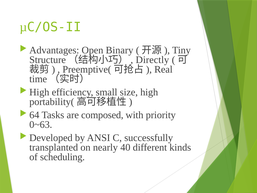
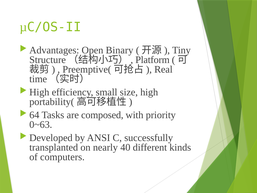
Directly: Directly -> Platform
scheduling: scheduling -> computers
